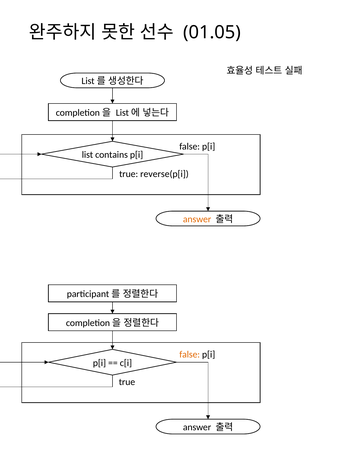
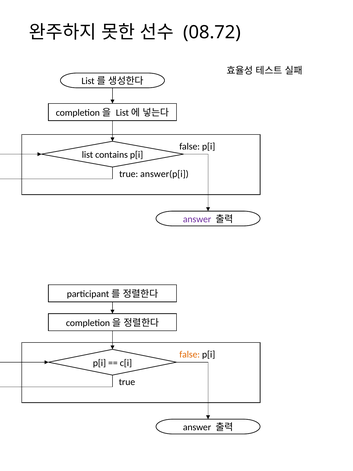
01.05: 01.05 -> 08.72
reverse(p[i: reverse(p[i -> answer(p[i
answer at (197, 219) colour: orange -> purple
